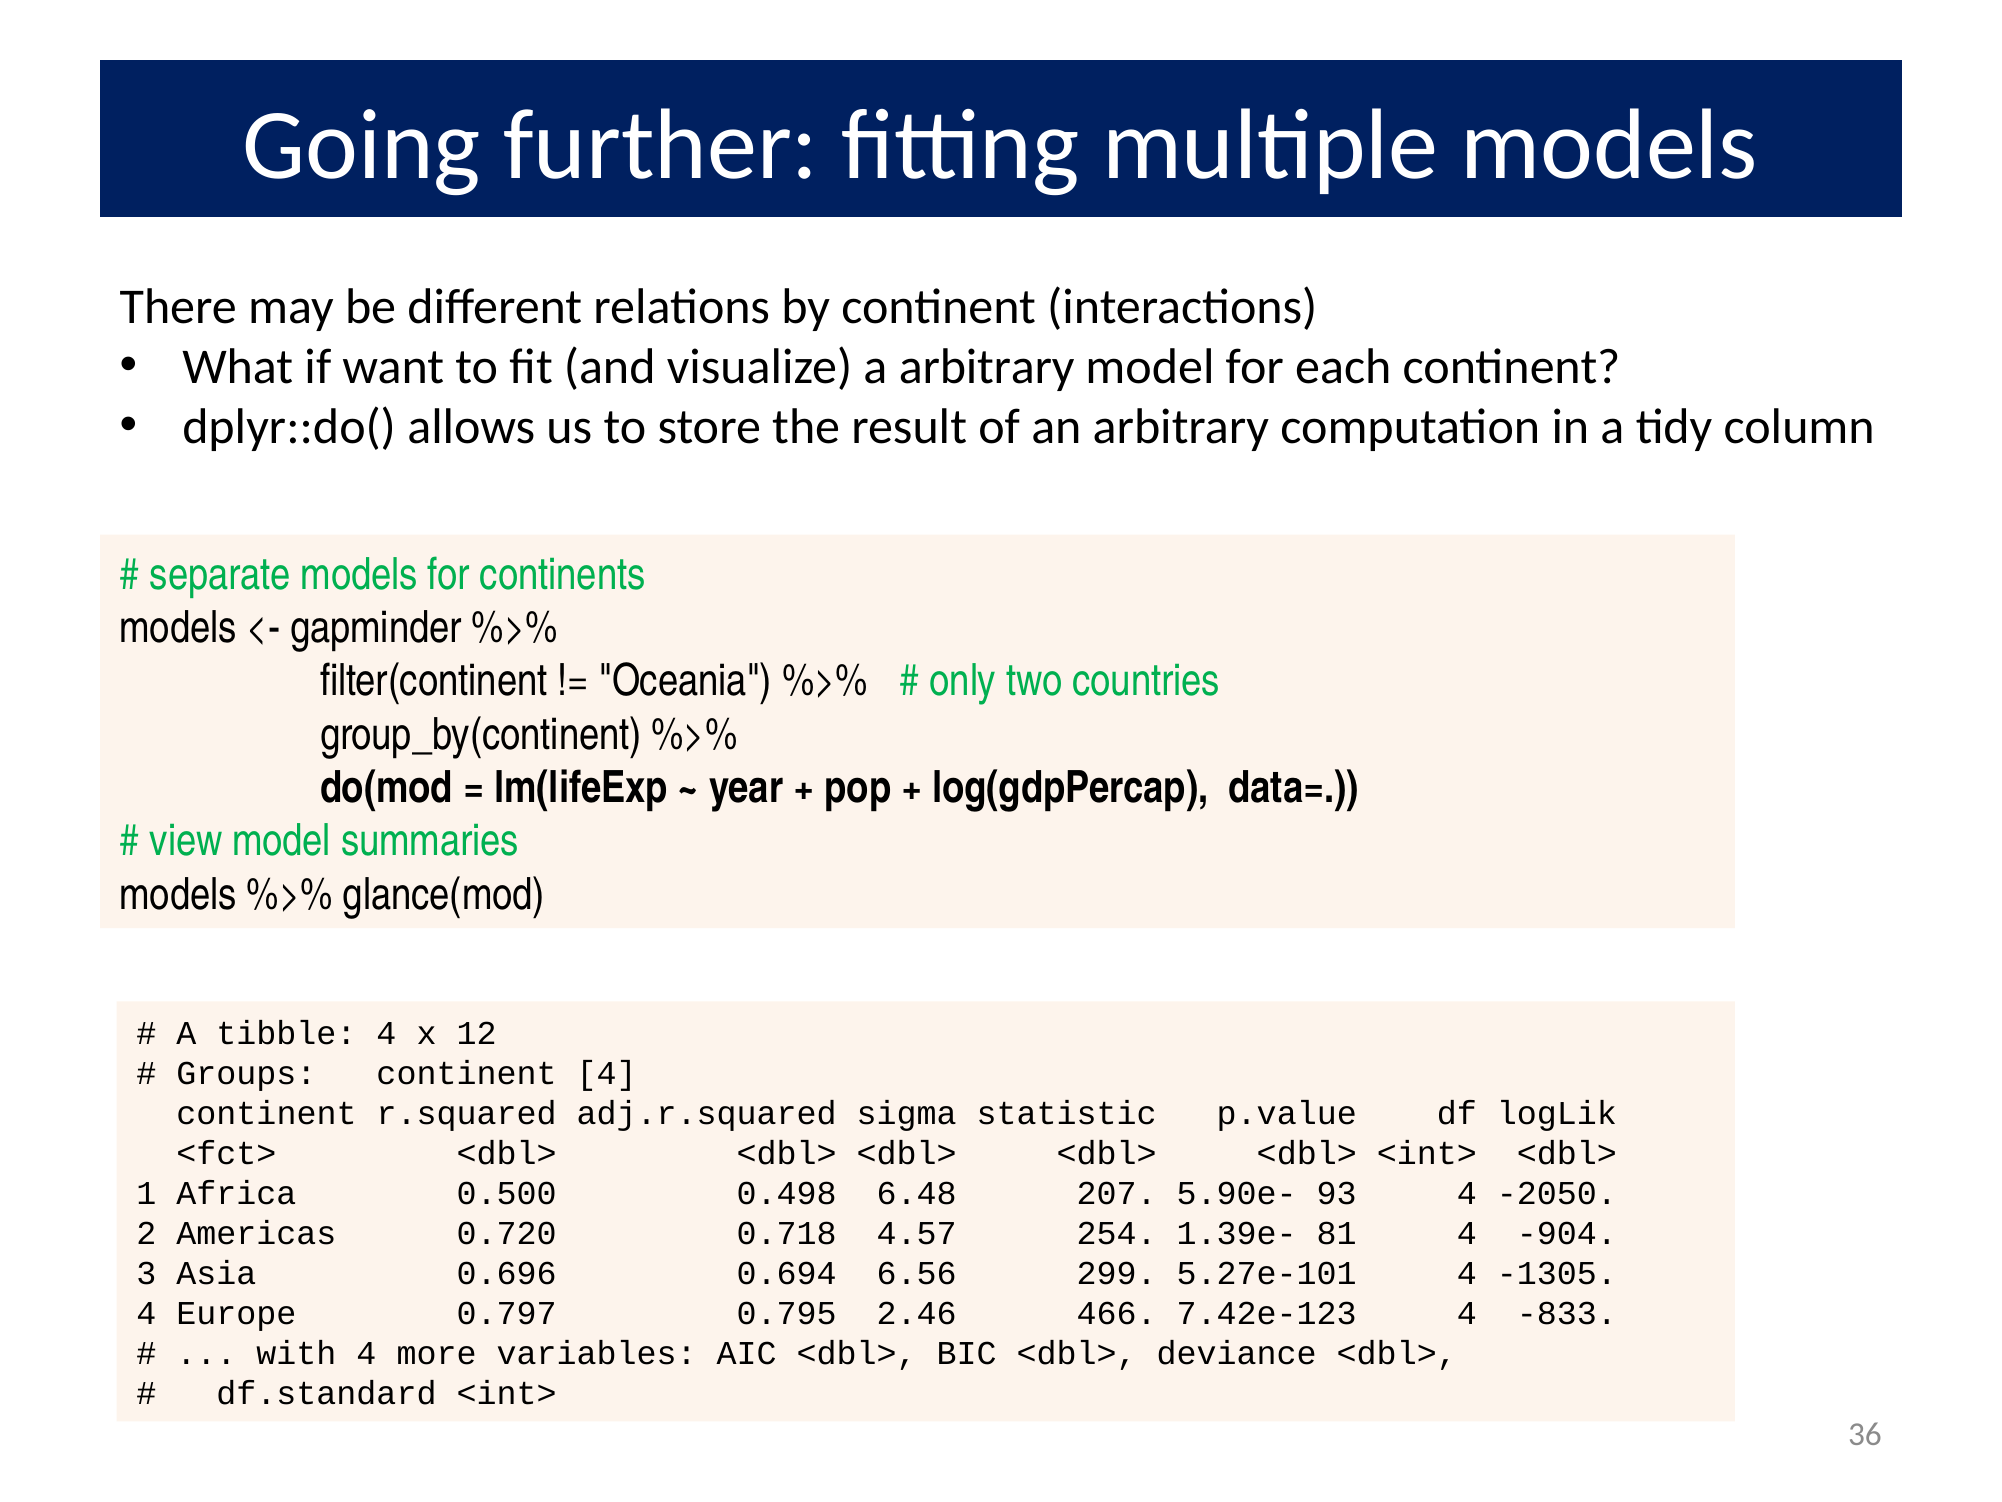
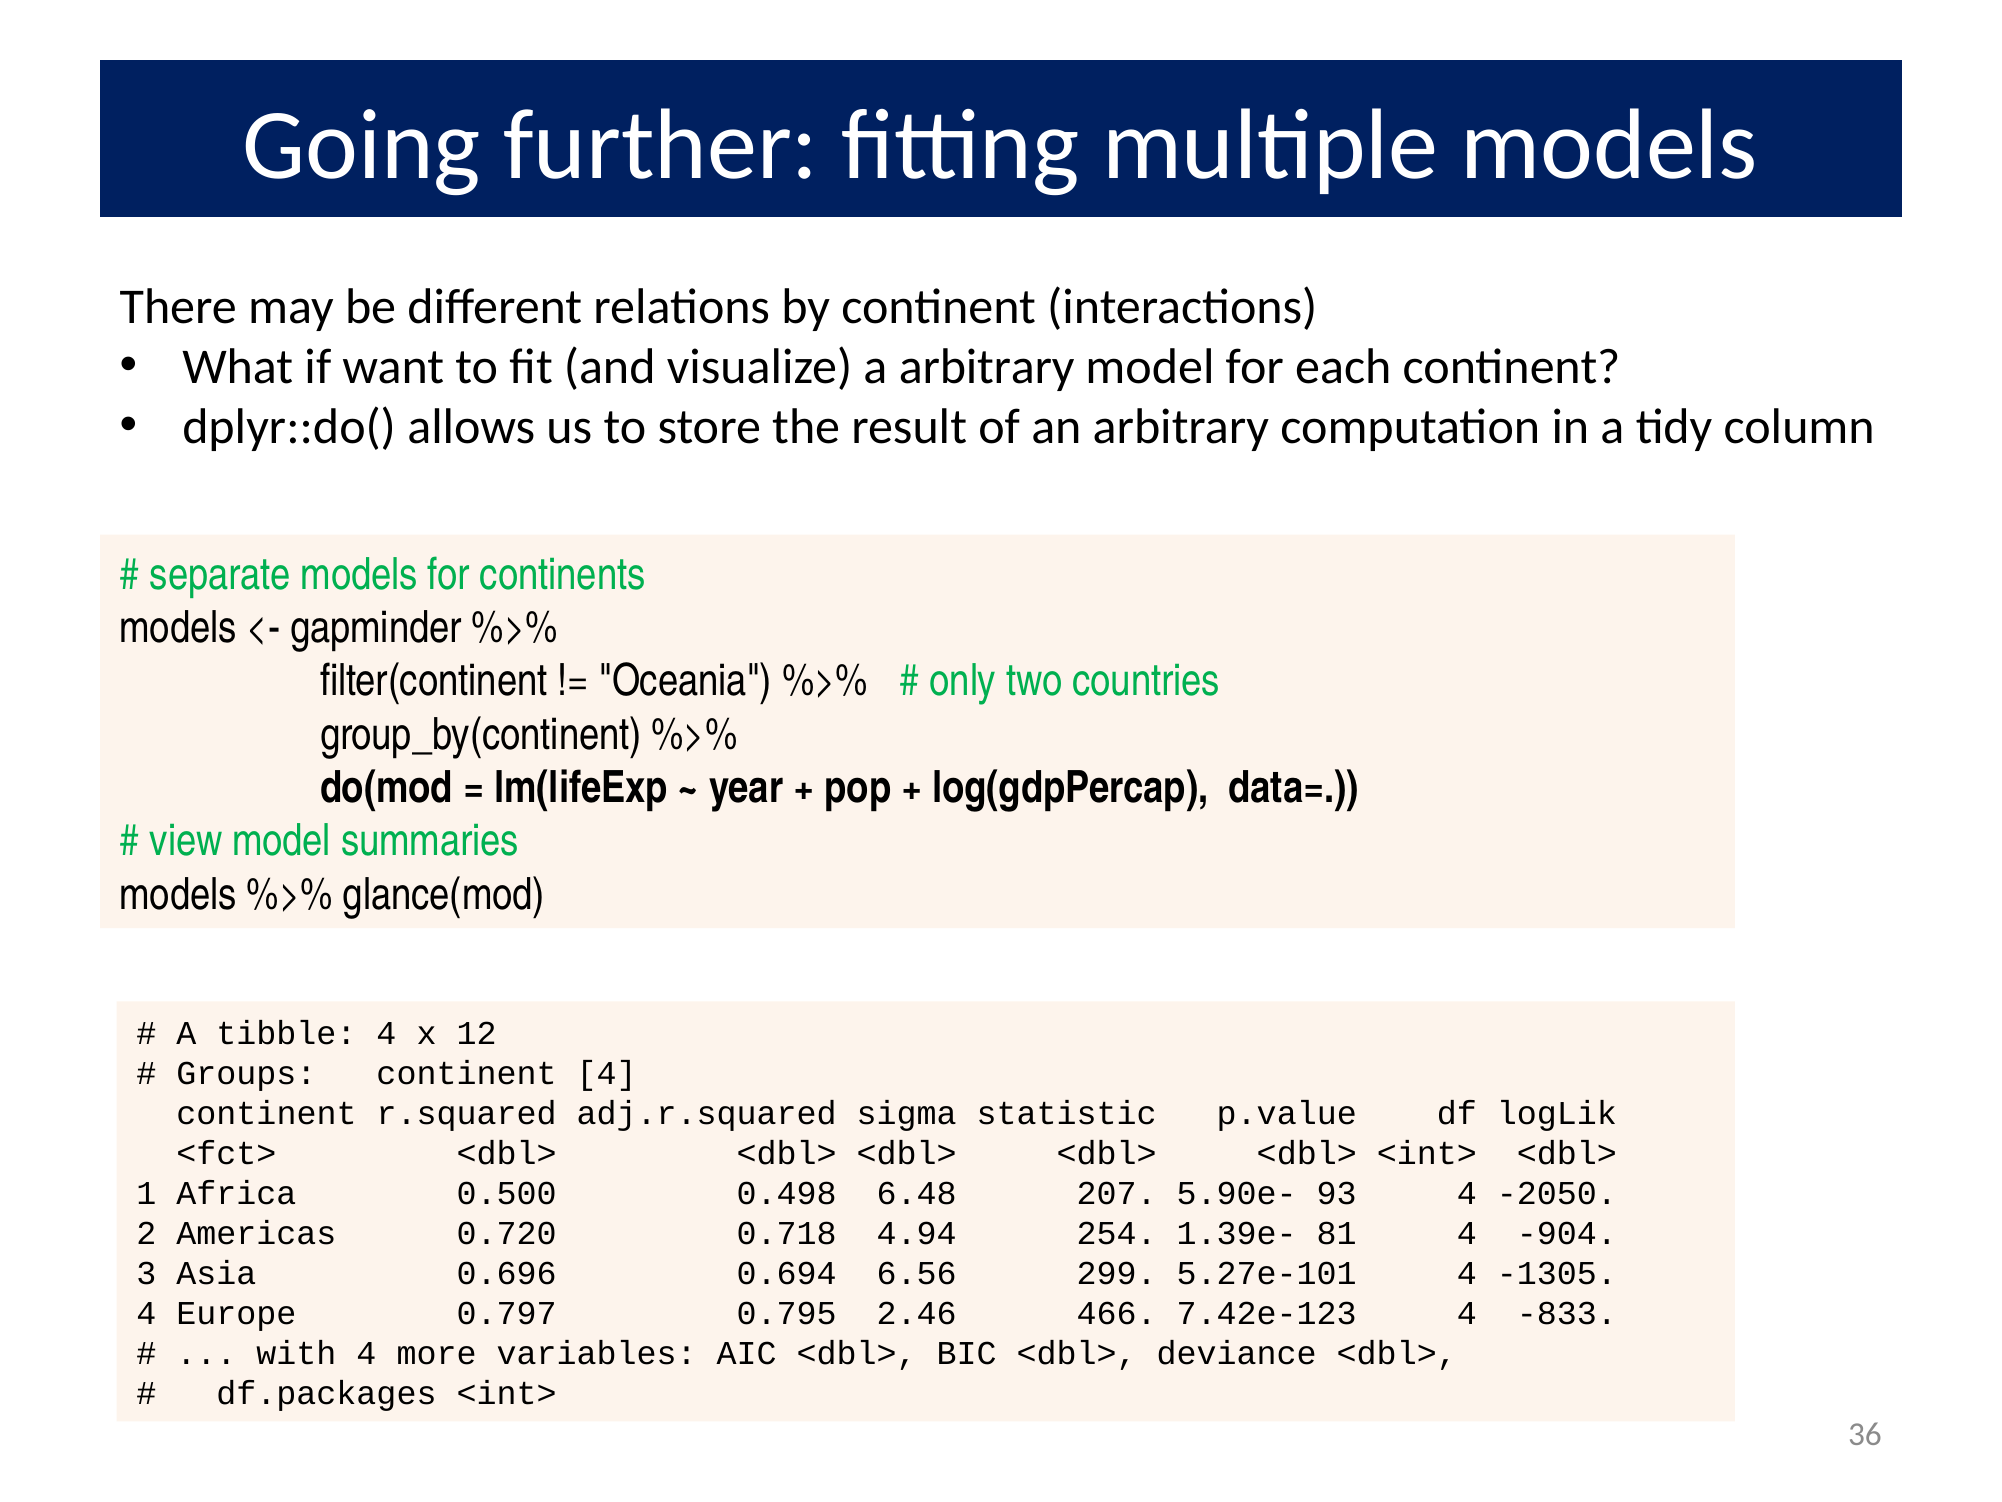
4.57: 4.57 -> 4.94
df.standard: df.standard -> df.packages
